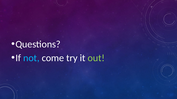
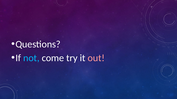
out colour: light green -> pink
